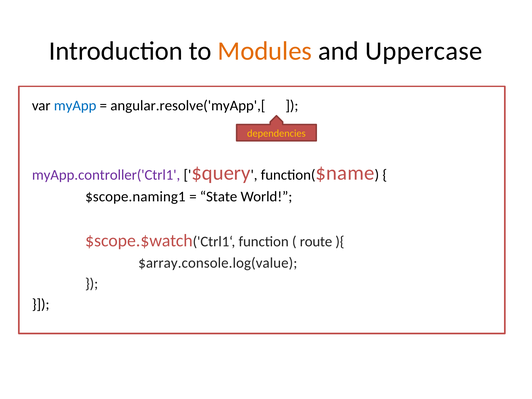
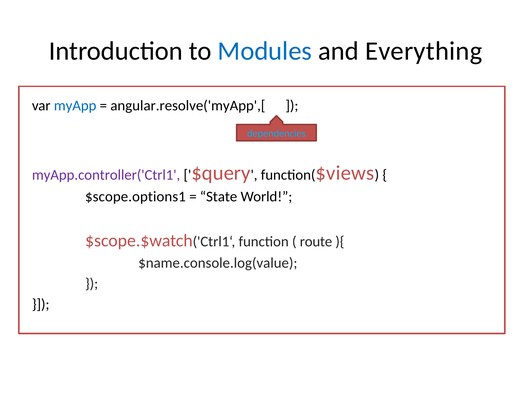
Modules colour: orange -> blue
Uppercase: Uppercase -> Everything
dependencies colour: yellow -> light blue
$name: $name -> $views
$scope.naming1: $scope.naming1 -> $scope.options1
$array.console.log(value: $array.console.log(value -> $name.console.log(value
